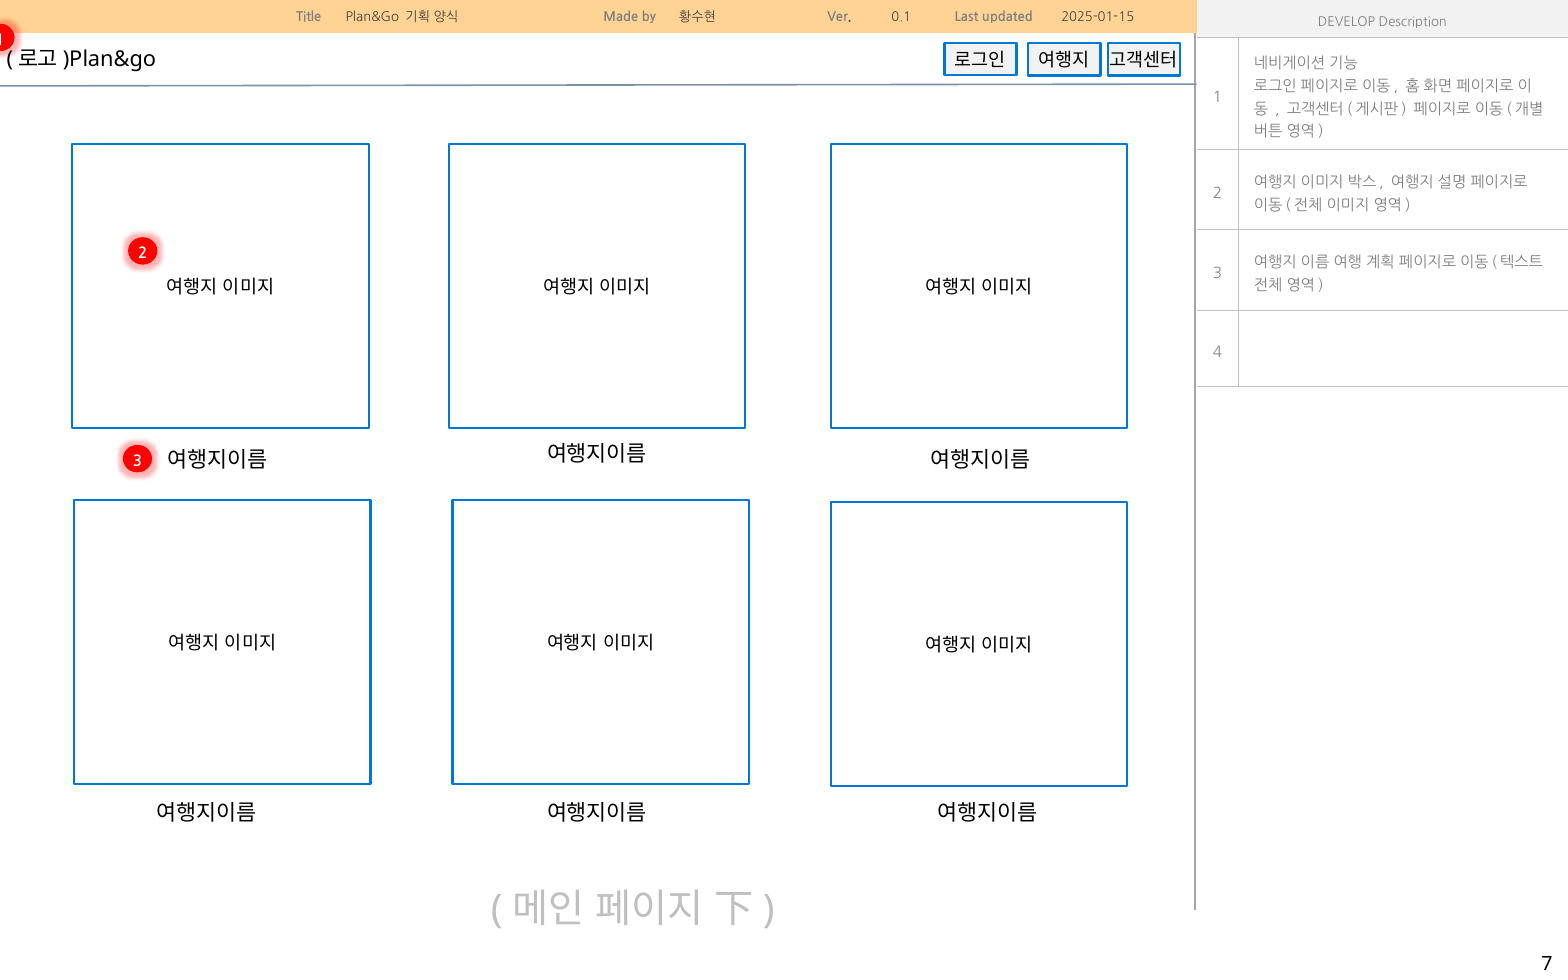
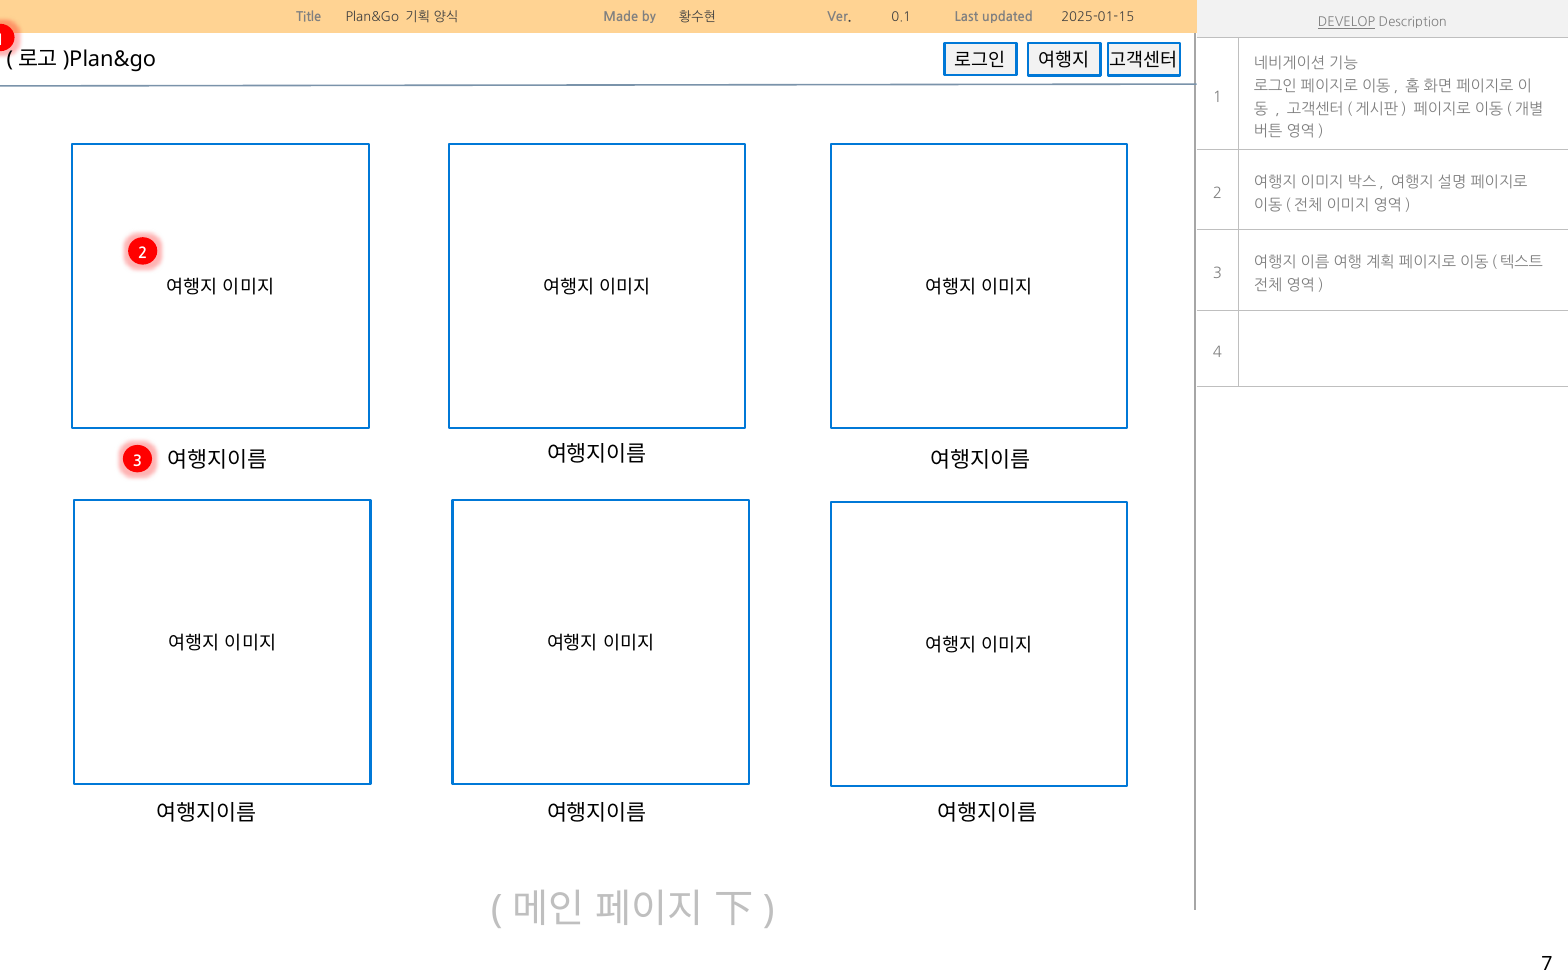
DEVELOP underline: none -> present
